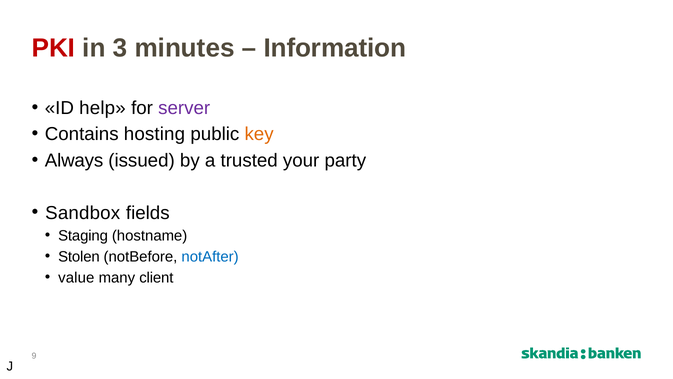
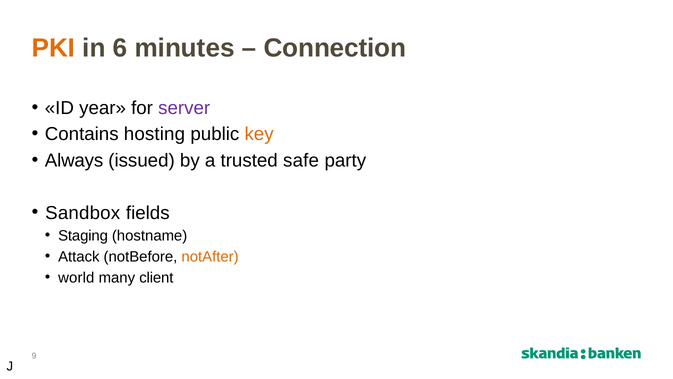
PKI colour: red -> orange
3: 3 -> 6
Information: Information -> Connection
help: help -> year
your: your -> safe
Stolen: Stolen -> Attack
notAfter colour: blue -> orange
value: value -> world
